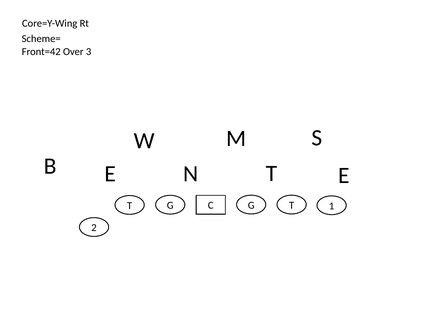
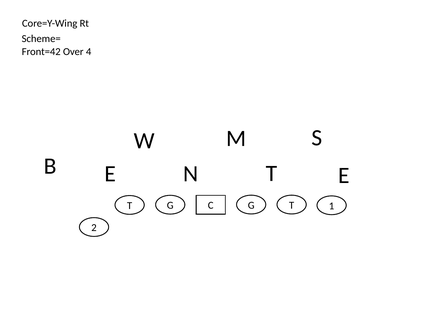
3: 3 -> 4
